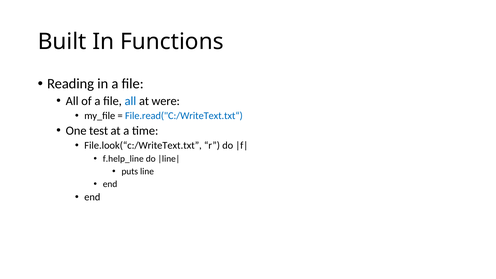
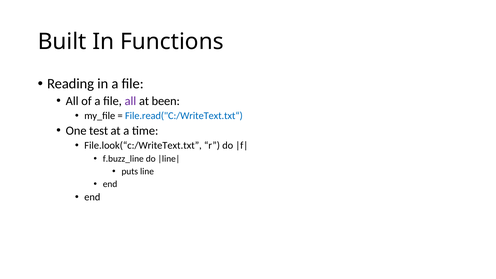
all at (130, 101) colour: blue -> purple
were: were -> been
f.help_line: f.help_line -> f.buzz_line
